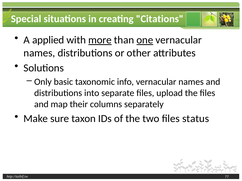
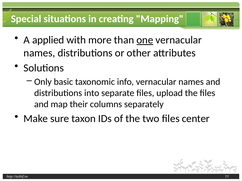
Citations: Citations -> Mapping
more underline: present -> none
status: status -> center
